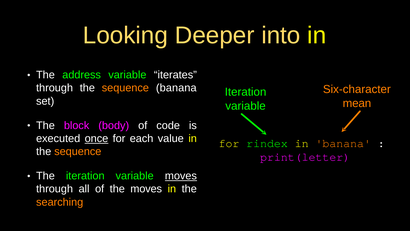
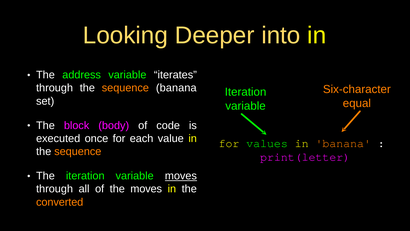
mean: mean -> equal
once underline: present -> none
rindex: rindex -> values
searching: searching -> converted
